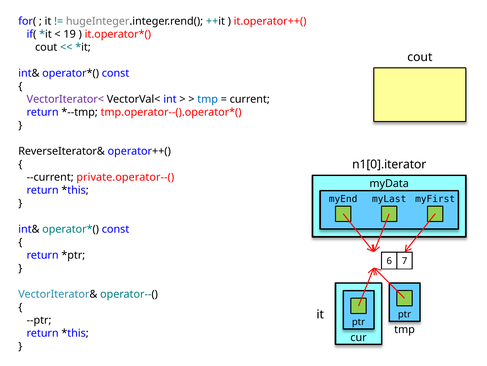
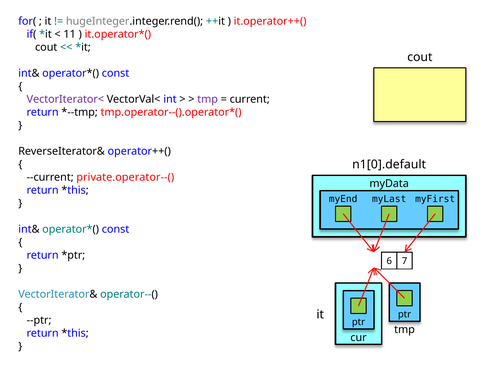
19: 19 -> 11
tmp at (208, 99) colour: blue -> purple
n1[0].iterator: n1[0].iterator -> n1[0].default
